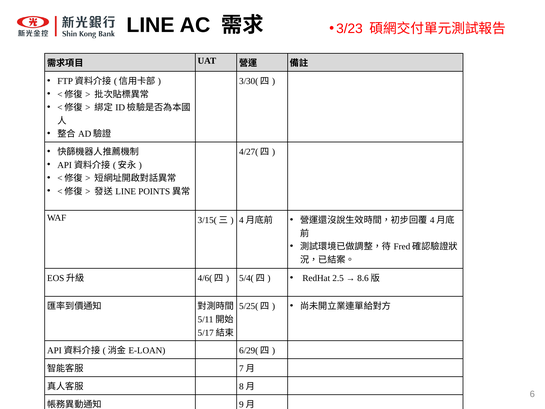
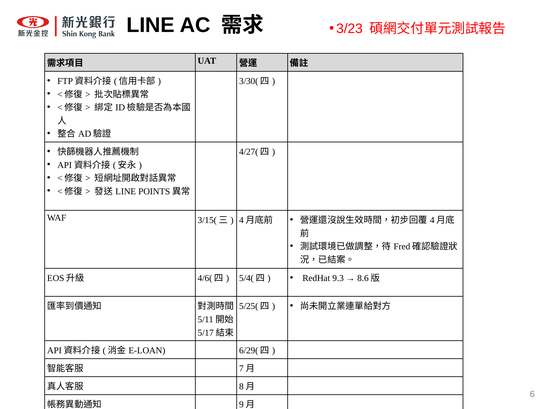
2.5: 2.5 -> 9.3
